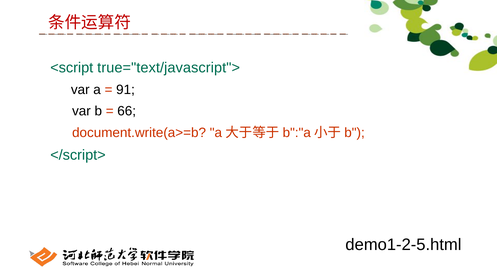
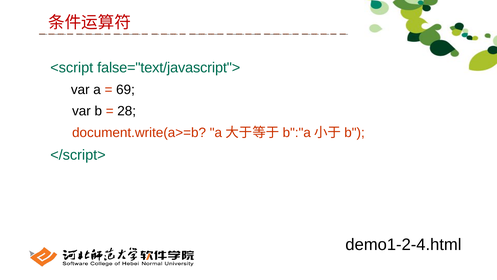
true="text/javascript">: true="text/javascript"> -> false="text/javascript">
91: 91 -> 69
66: 66 -> 28
demo1-2-5.html: demo1-2-5.html -> demo1-2-4.html
